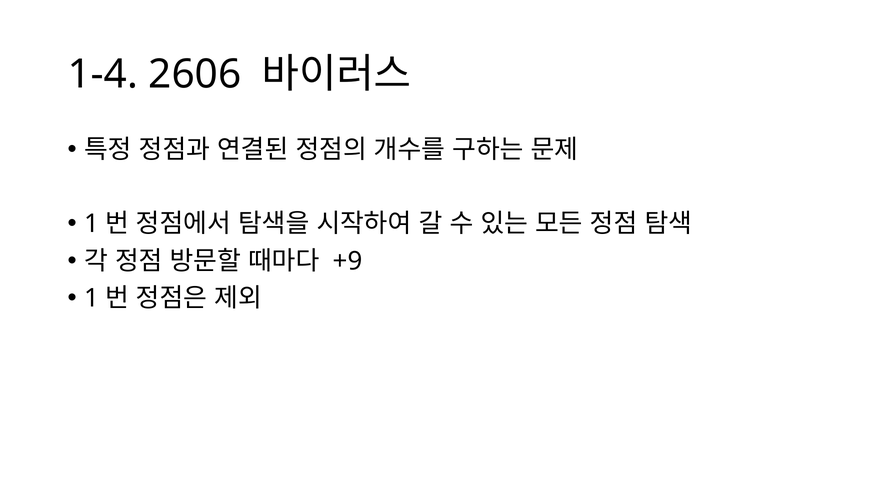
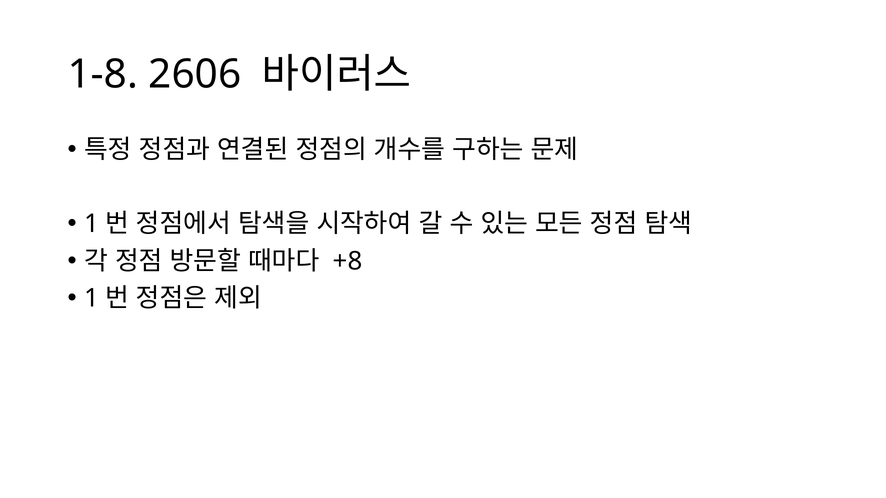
1-4: 1-4 -> 1-8
+9: +9 -> +8
